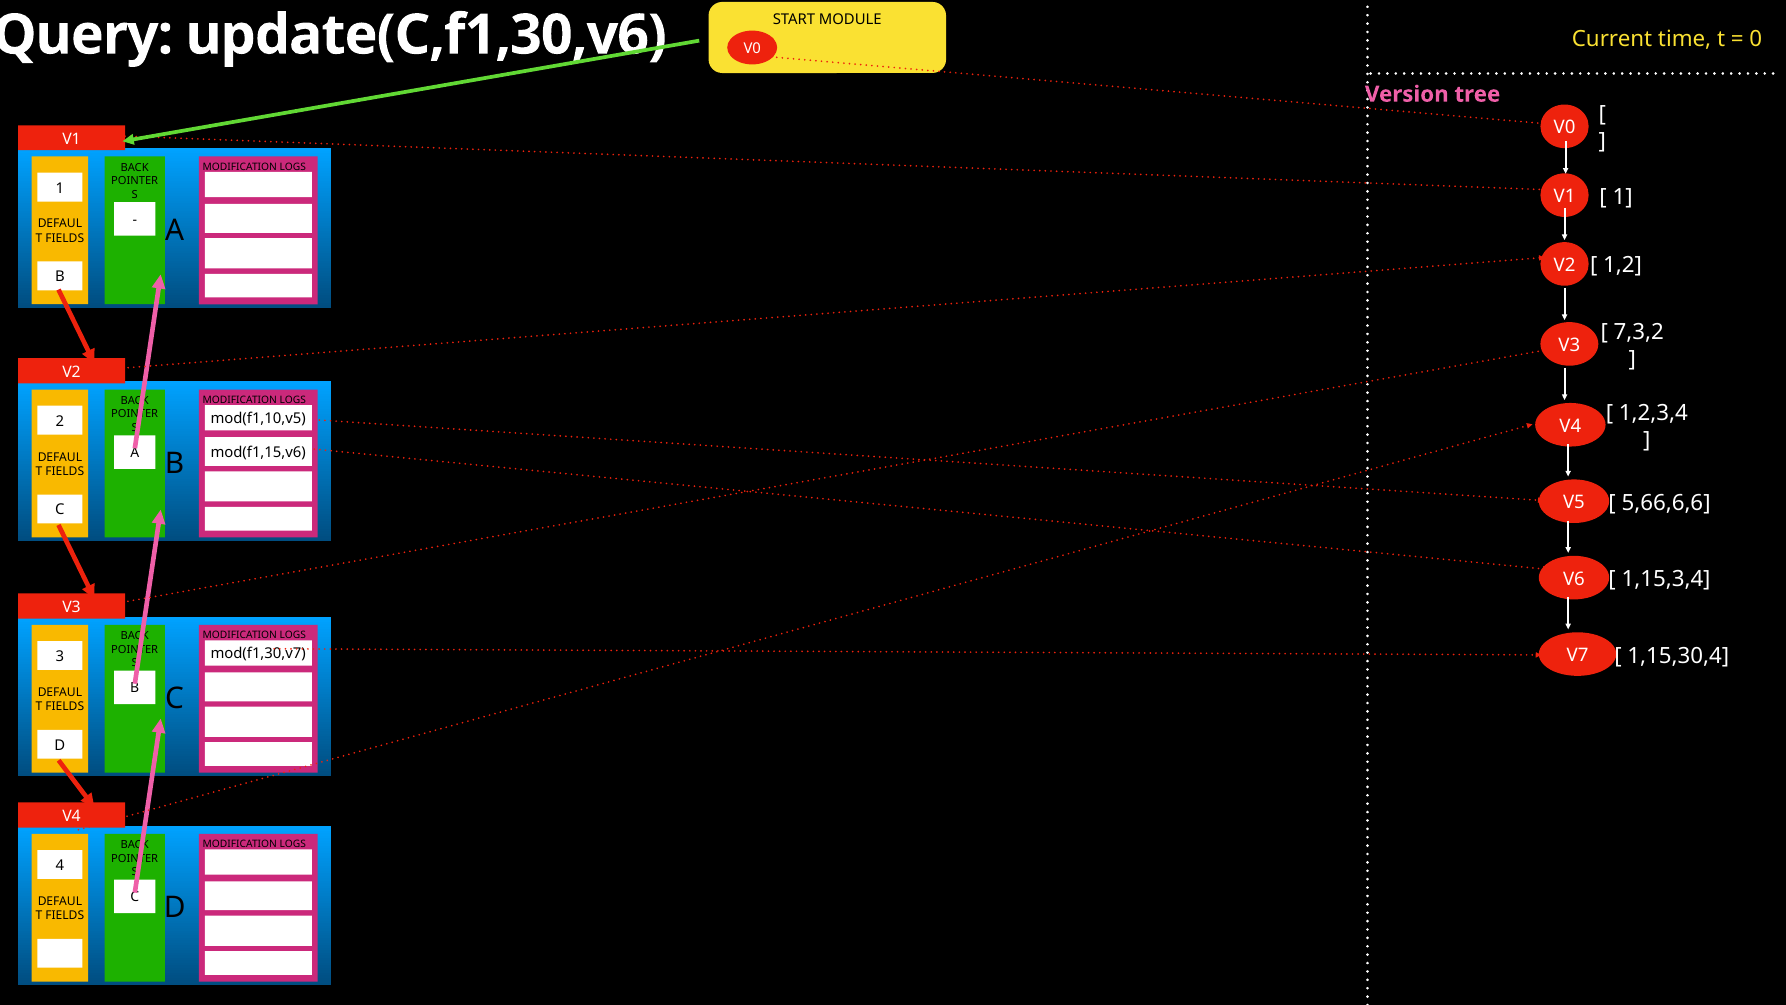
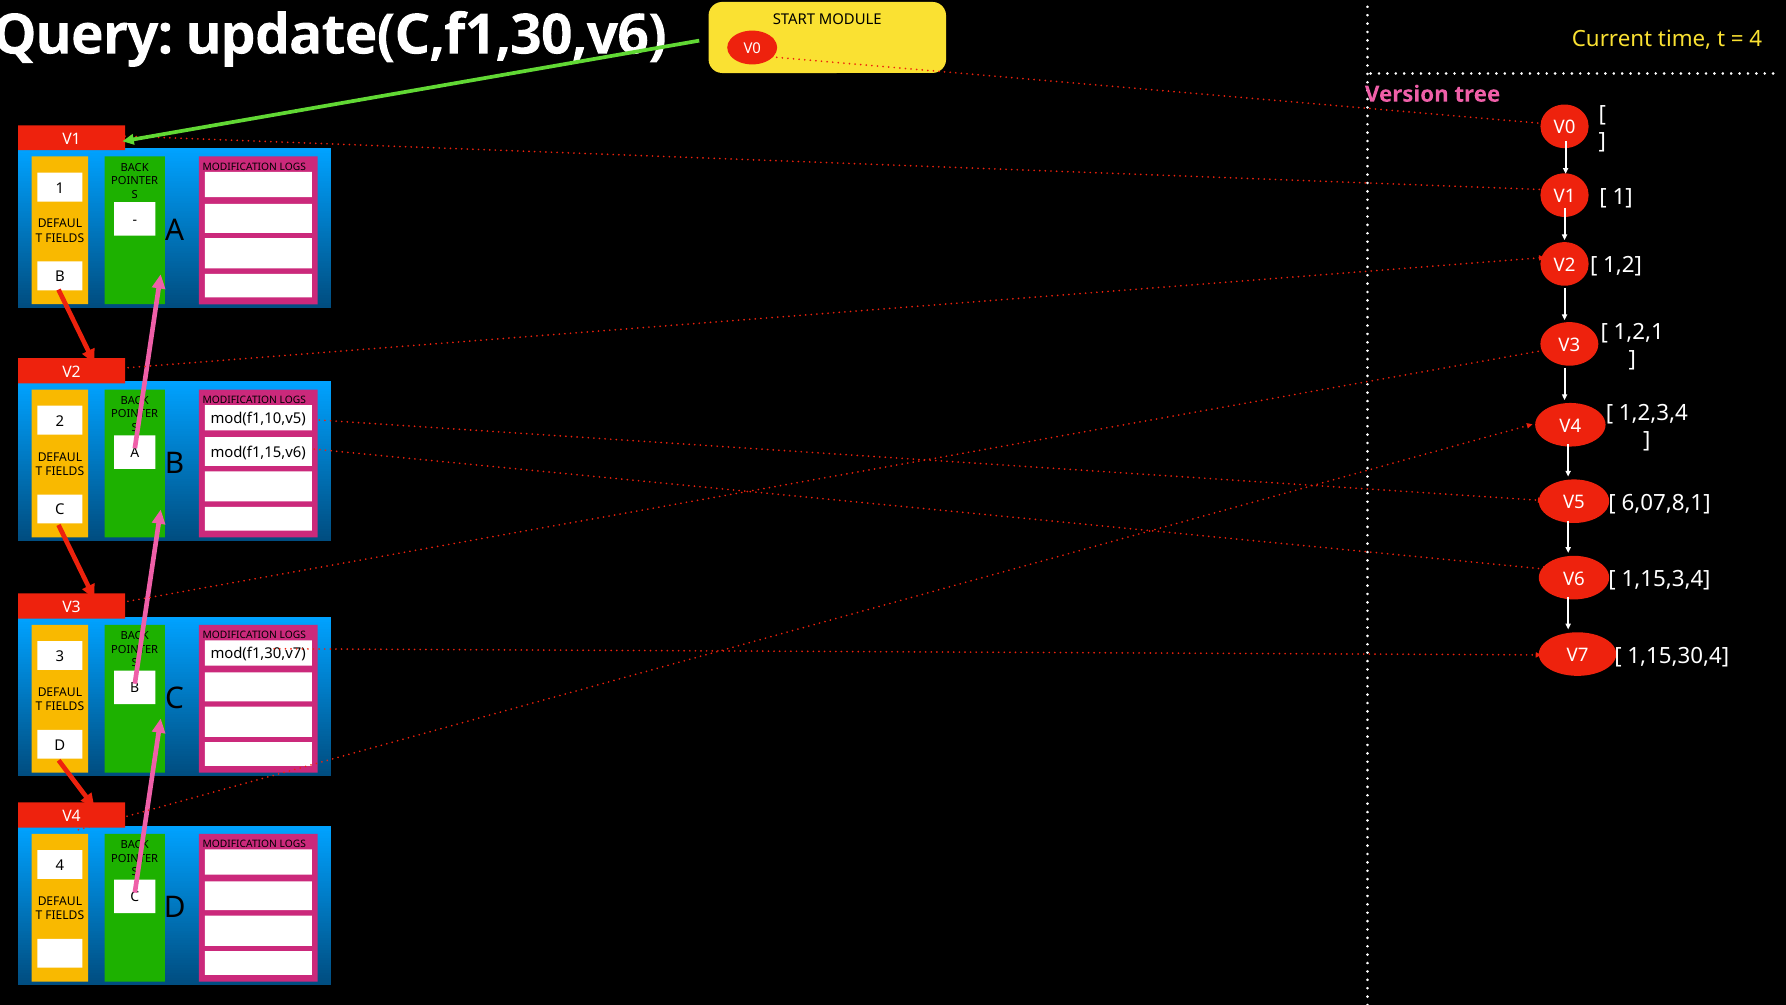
0 at (1756, 39): 0 -> 4
7,3,2: 7,3,2 -> 1,2,1
5,66,6,6: 5,66,6,6 -> 6,07,8,1
